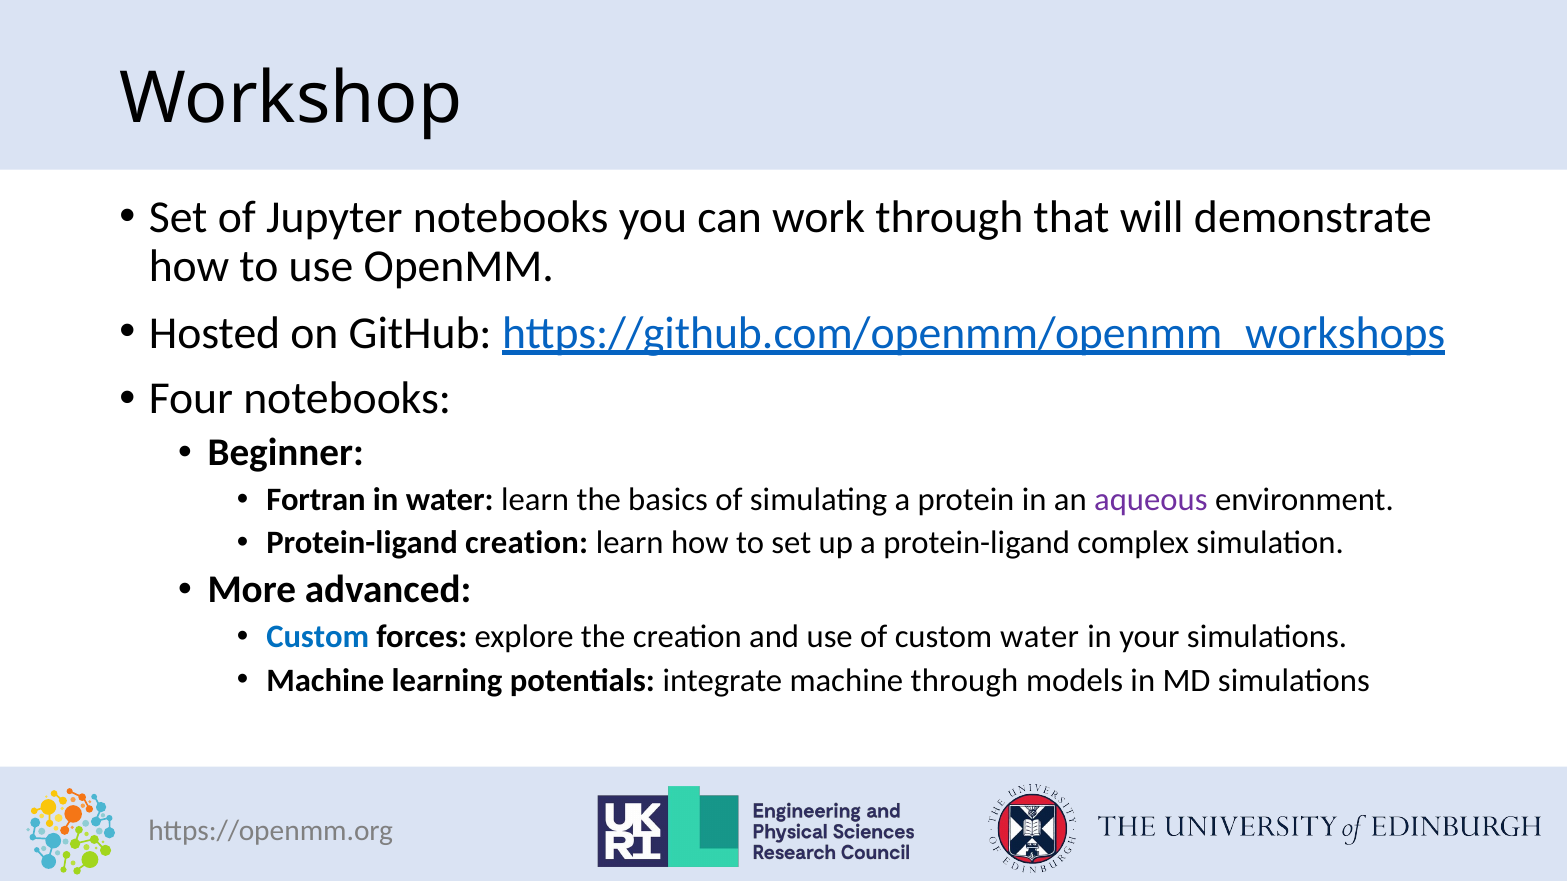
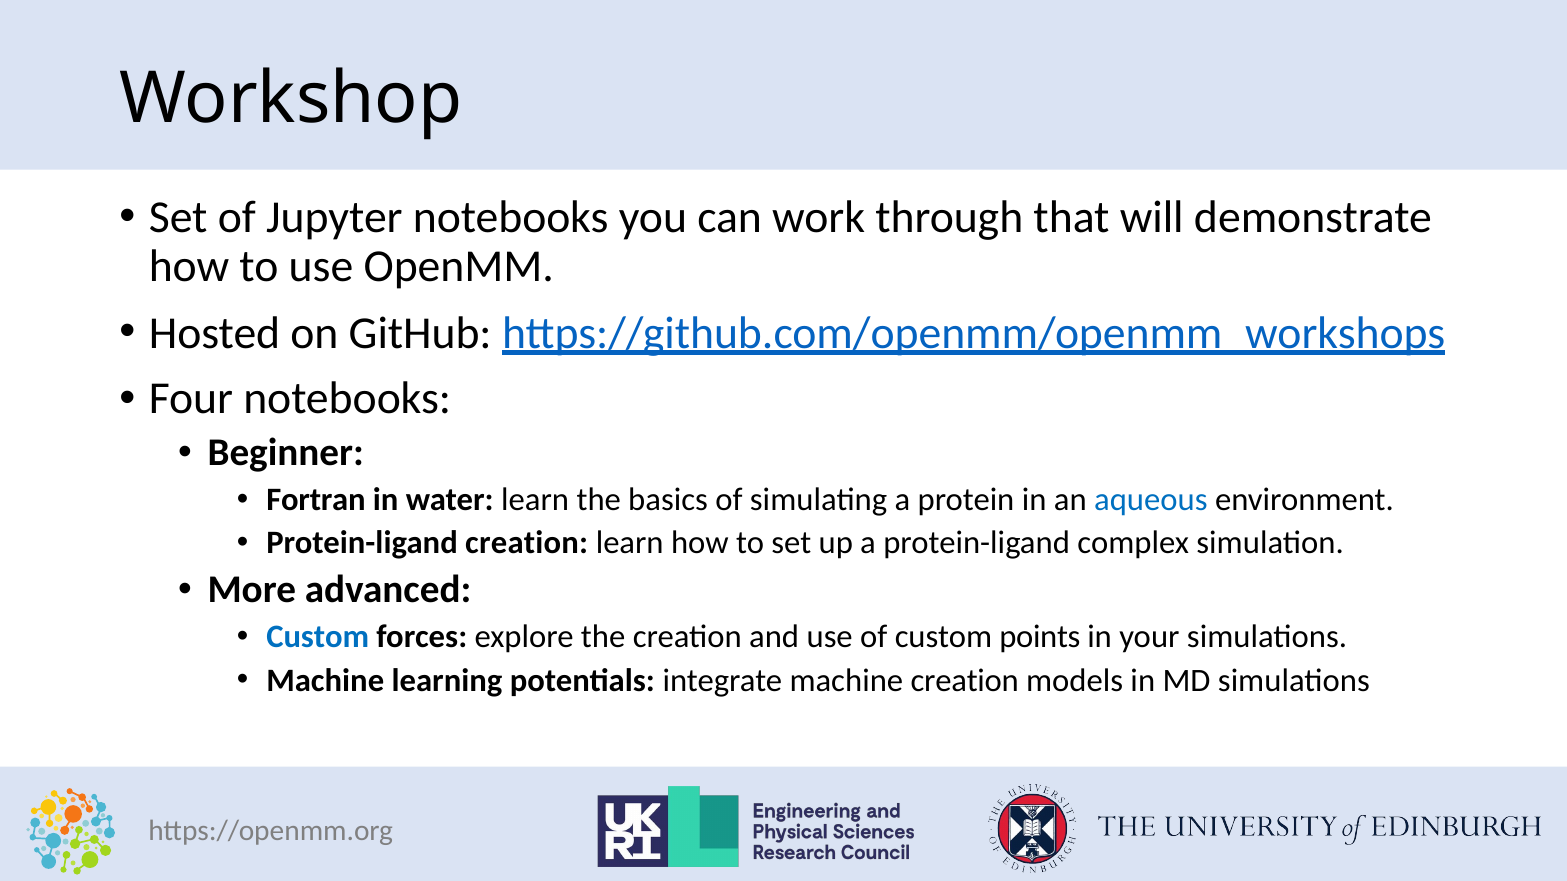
aqueous colour: purple -> blue
custom water: water -> points
machine through: through -> creation
